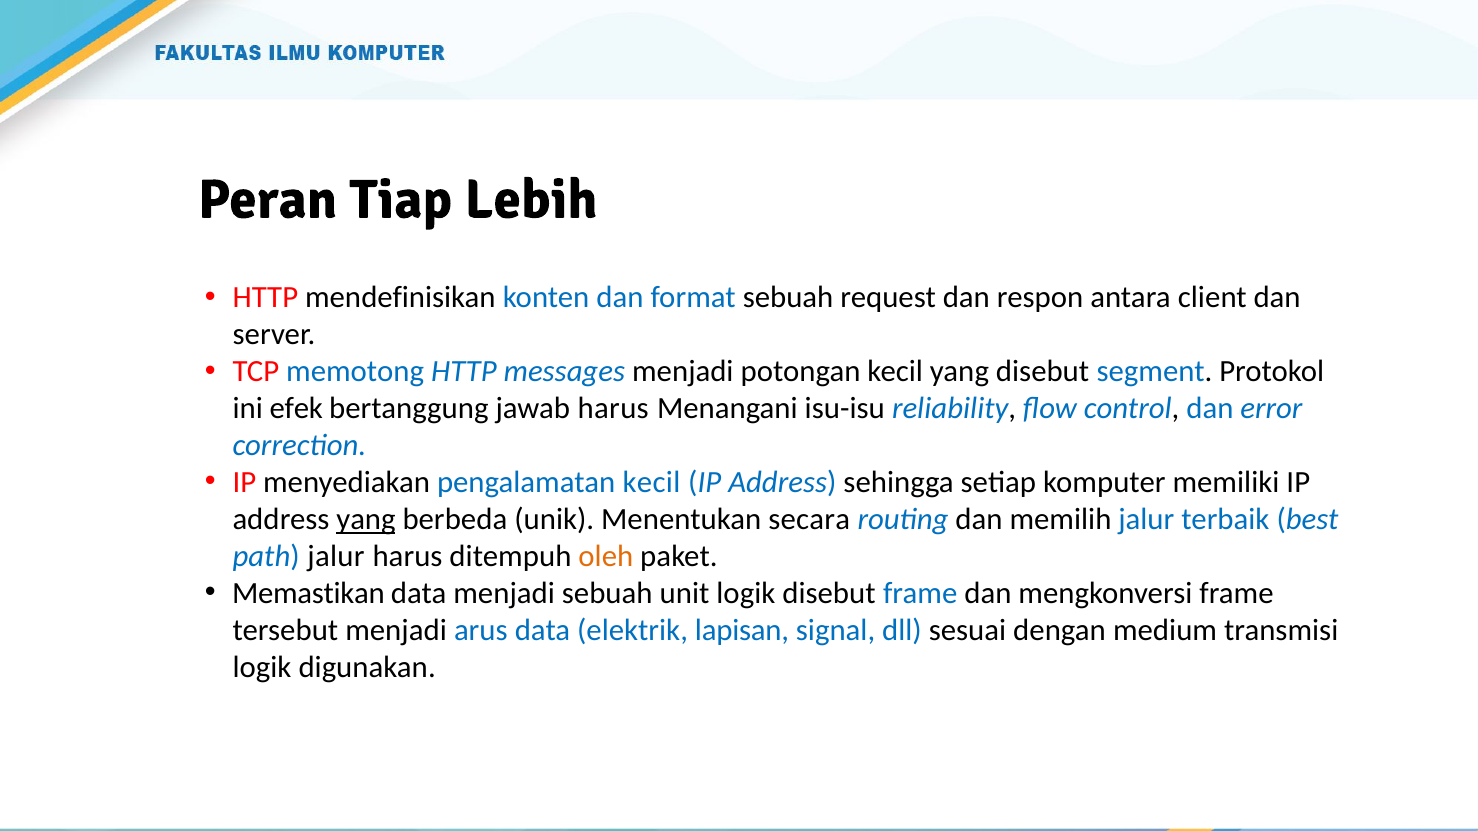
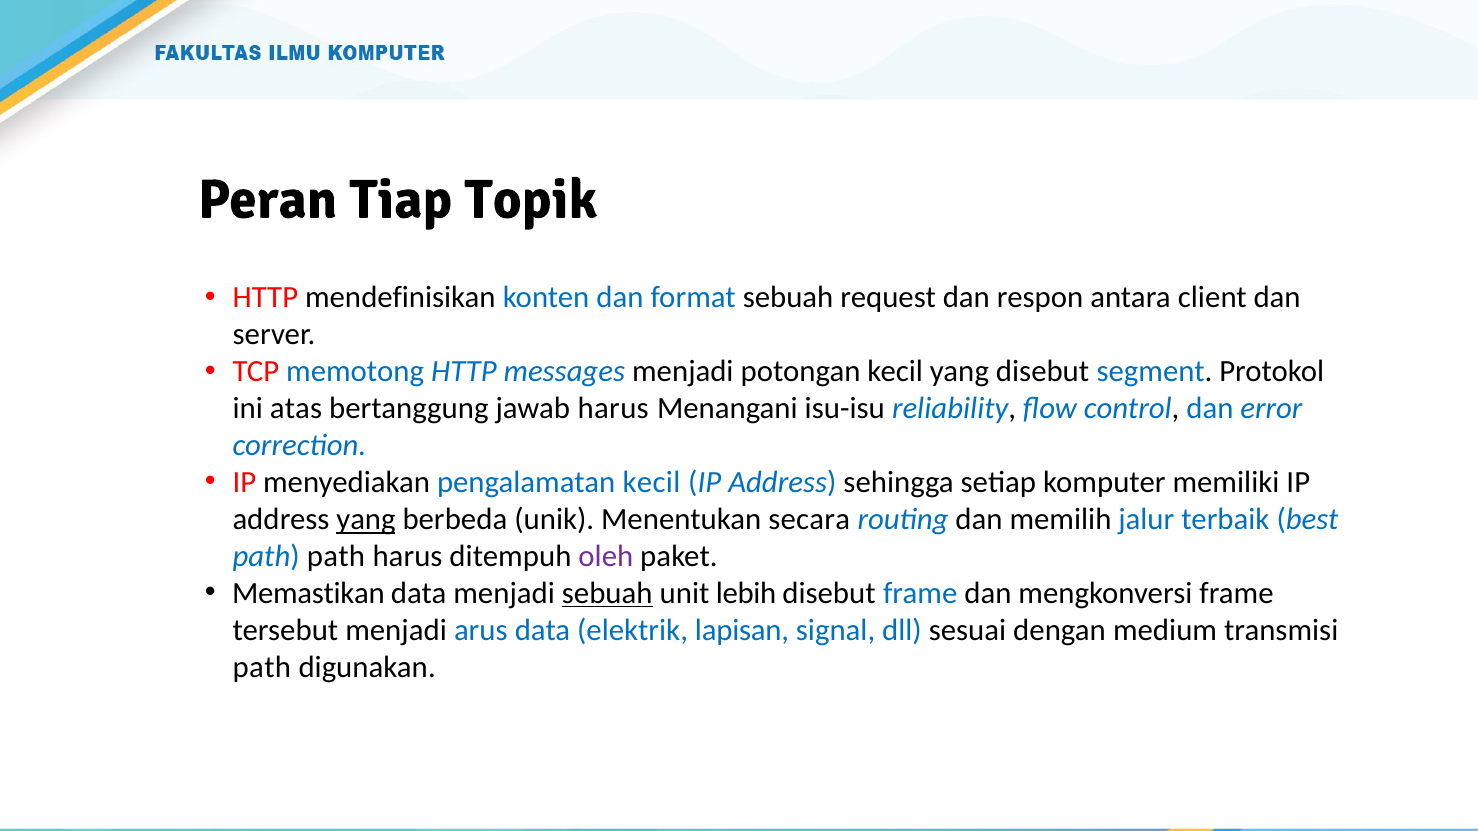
Lebih: Lebih -> Topik
efek: efek -> atas
path jalur: jalur -> path
oleh colour: orange -> purple
sebuah at (607, 594) underline: none -> present
unit logik: logik -> lebih
logik at (262, 667): logik -> path
